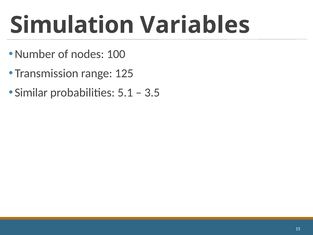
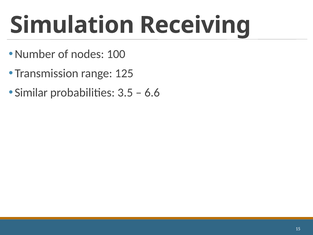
Variables: Variables -> Receiving
5.1: 5.1 -> 3.5
3.5: 3.5 -> 6.6
